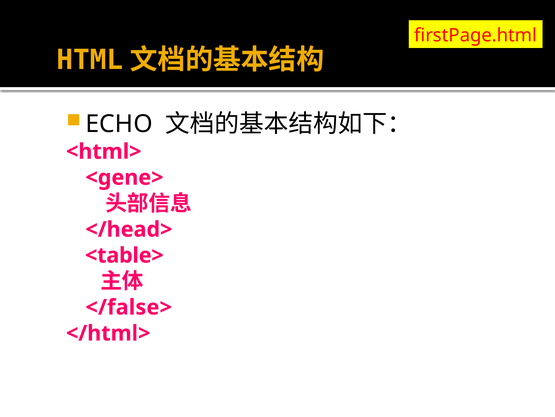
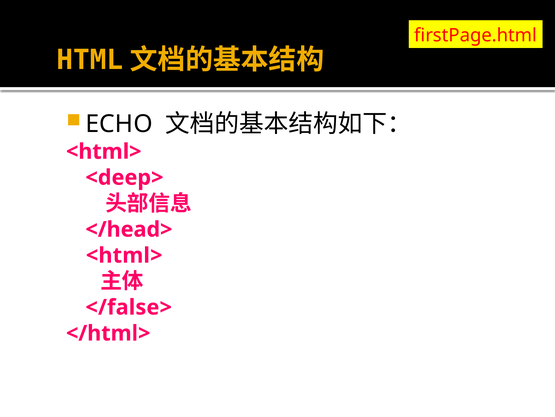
<gene>: <gene> -> <deep>
<table> at (124, 255): <table> -> <html>
